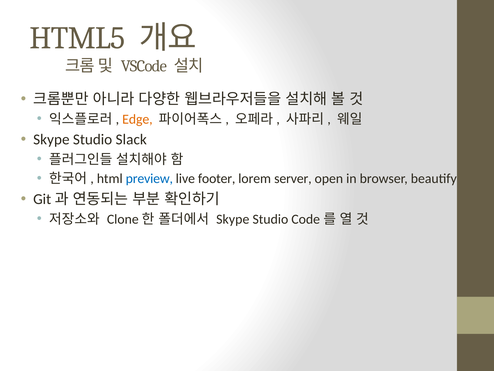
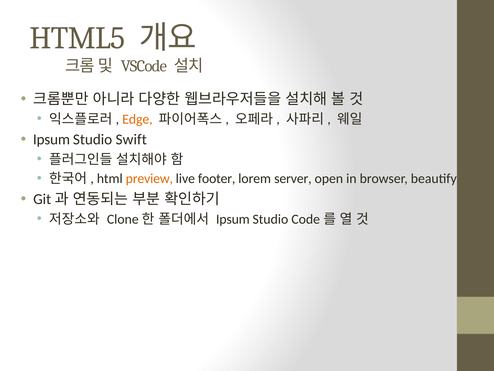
Skype at (51, 139): Skype -> Ipsum
Slack: Slack -> Swift
preview colour: blue -> orange
Skype at (233, 219): Skype -> Ipsum
